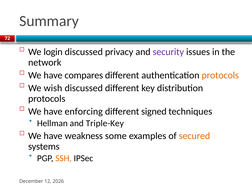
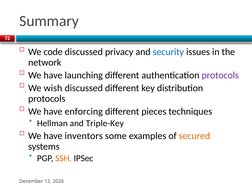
login: login -> code
security colour: purple -> blue
compares: compares -> launching
protocols at (220, 75) colour: orange -> purple
signed: signed -> pieces
weakness: weakness -> inventors
